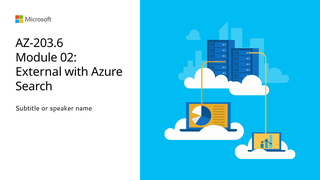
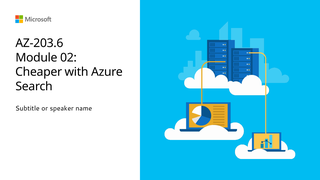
External: External -> Cheaper
